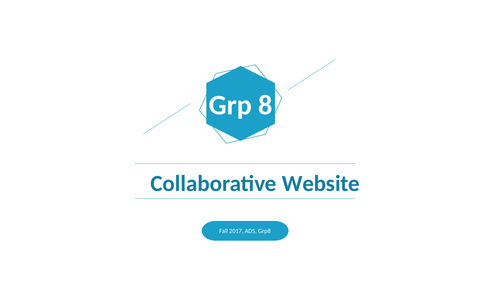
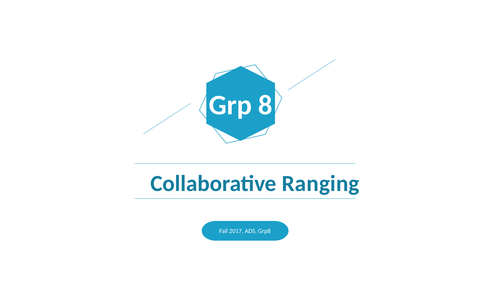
Website: Website -> Ranging
